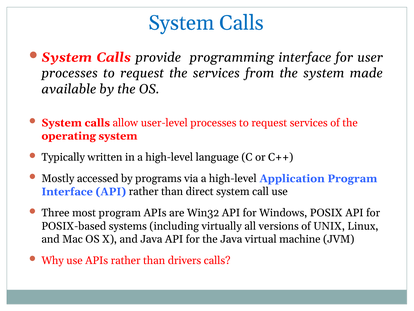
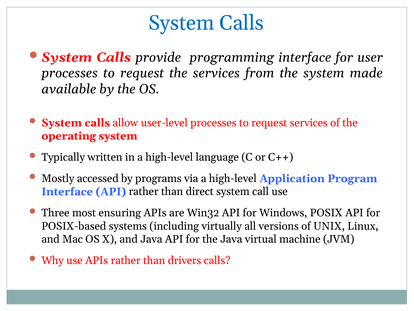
most program: program -> ensuring
